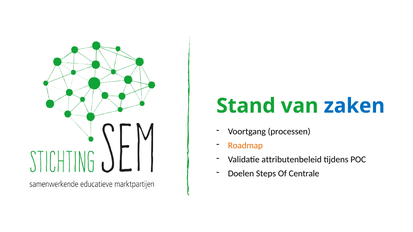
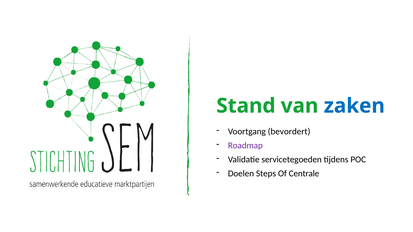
processen: processen -> bevordert
Roadmap colour: orange -> purple
attributenbeleid: attributenbeleid -> servicetegoeden
